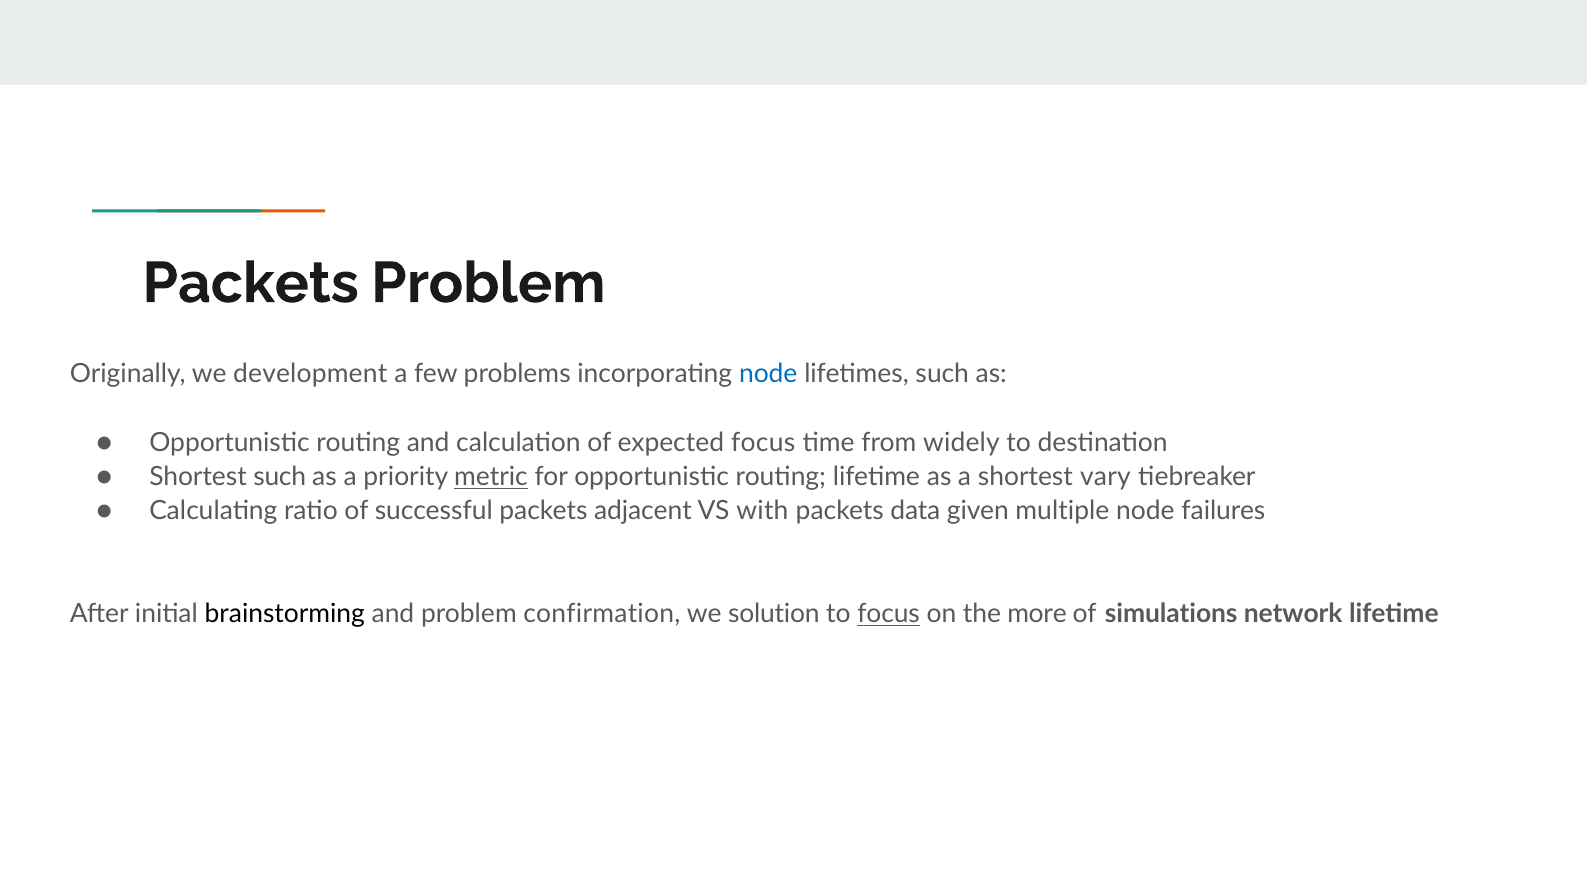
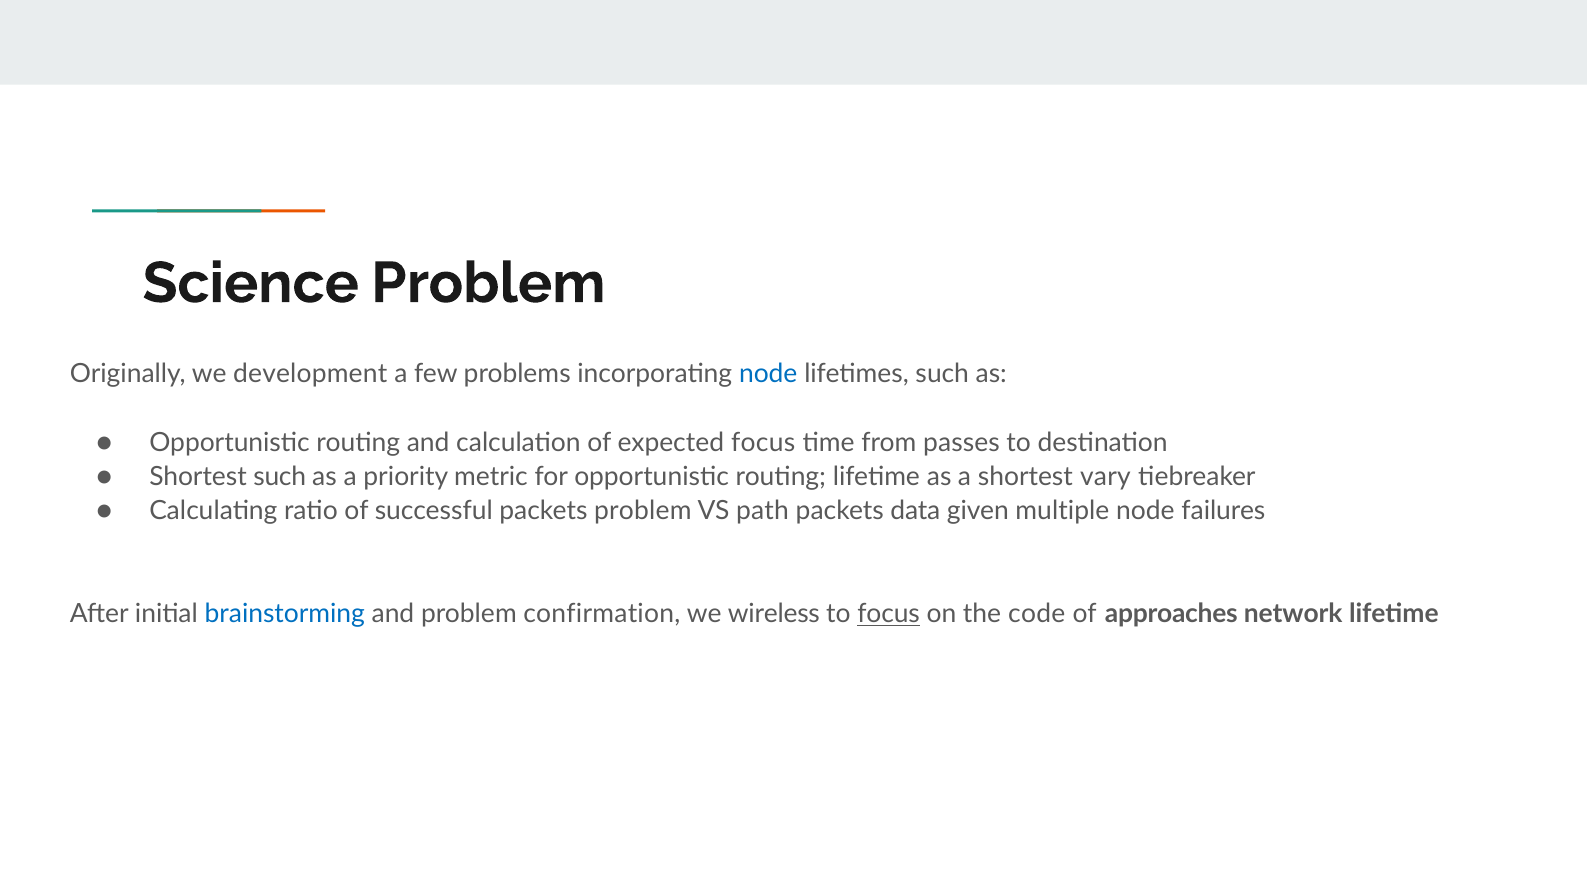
Packets at (251, 283): Packets -> Science
widely: widely -> passes
metric underline: present -> none
packets adjacent: adjacent -> problem
with: with -> path
brainstorming colour: black -> blue
solution: solution -> wireless
more: more -> code
simulations: simulations -> approaches
